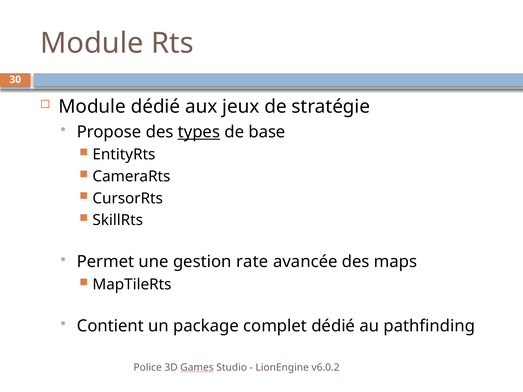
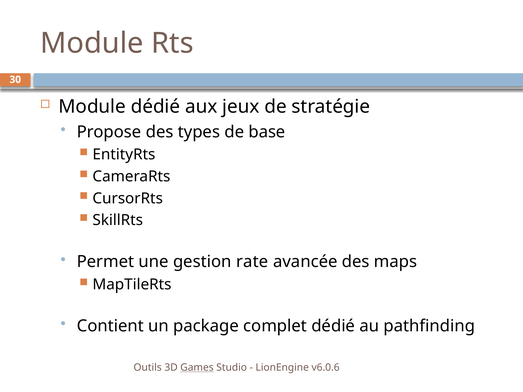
types underline: present -> none
Police: Police -> Outils
v6.0.2: v6.0.2 -> v6.0.6
